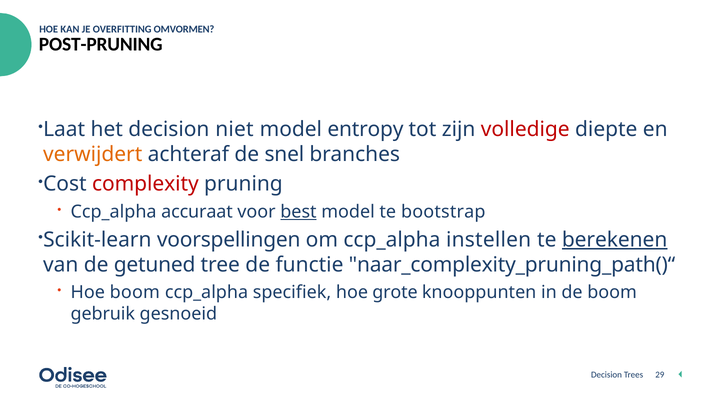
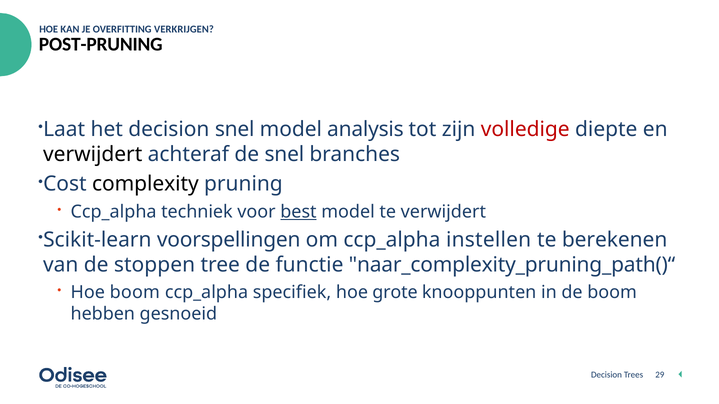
OMVORMEN: OMVORMEN -> VERKRIJGEN
decision niet: niet -> snel
entropy: entropy -> analysis
verwijdert at (93, 155) colour: orange -> black
complexity colour: red -> black
accuraat: accuraat -> techniek
te bootstrap: bootstrap -> verwijdert
berekenen underline: present -> none
getuned: getuned -> stoppen
gebruik: gebruik -> hebben
